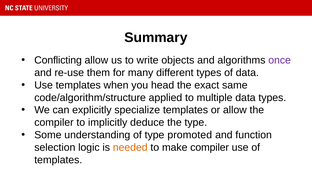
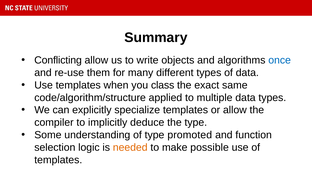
once colour: purple -> blue
head: head -> class
make compiler: compiler -> possible
